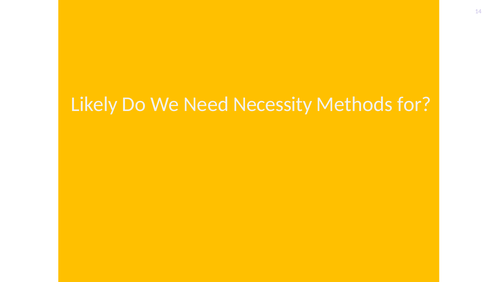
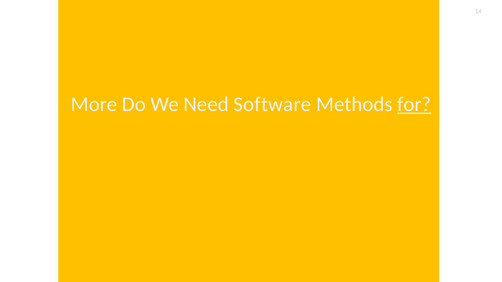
Likely: Likely -> More
Necessity: Necessity -> Software
for underline: none -> present
